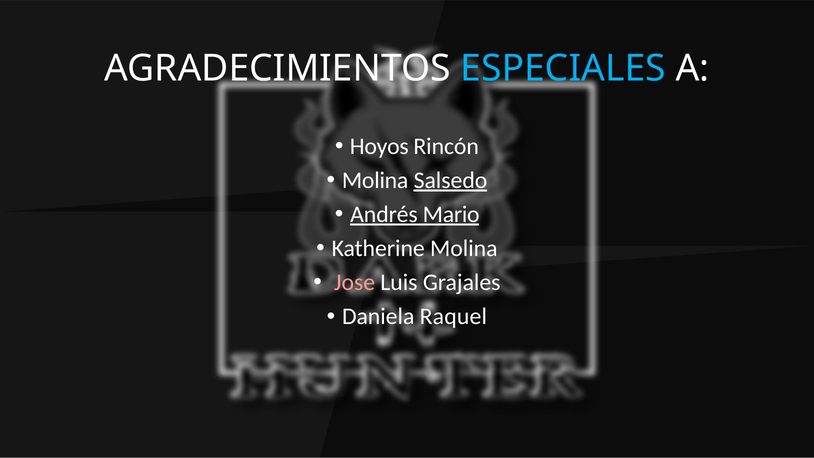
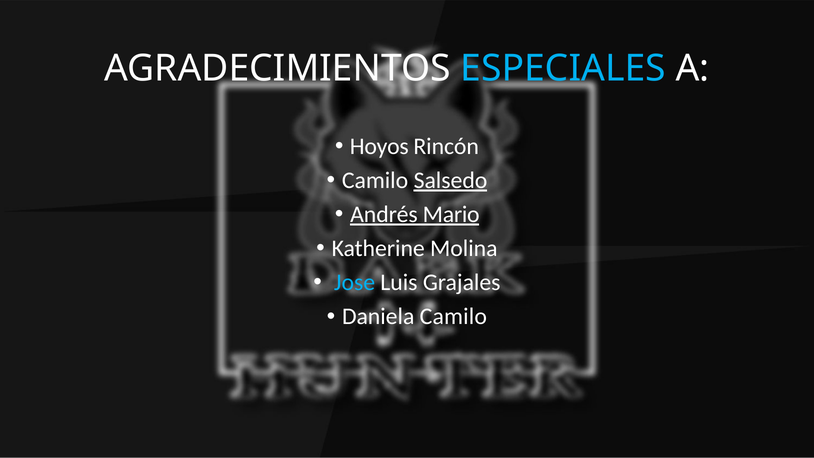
Molina at (375, 180): Molina -> Camilo
Jose colour: pink -> light blue
Daniela Raquel: Raquel -> Camilo
